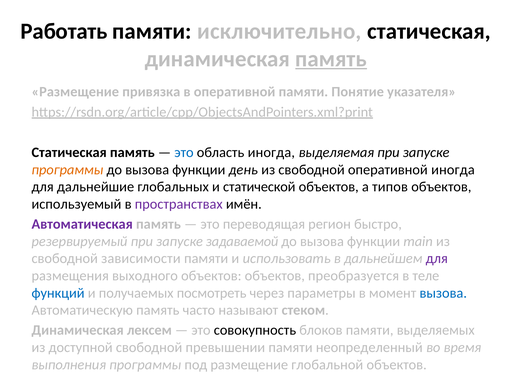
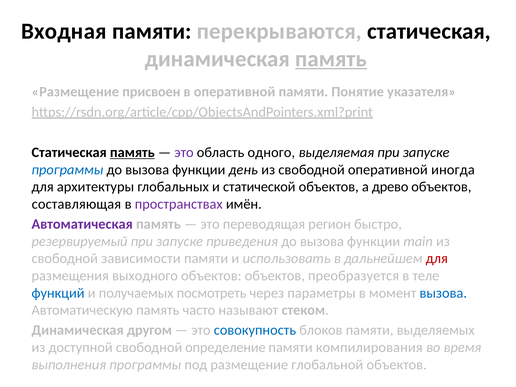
Работать: Работать -> Входная
исключительно: исключительно -> перекрываются
привязка: привязка -> присвоен
память at (132, 152) underline: none -> present
это at (184, 152) colour: blue -> purple
область иногда: иногда -> одного
программы at (67, 170) colour: orange -> blue
дальнейшие: дальнейшие -> архитектуры
типов: типов -> древо
используемый: используемый -> составляющая
задаваемой: задаваемой -> приведения
для at (437, 259) colour: purple -> red
лексем: лексем -> другом
совокупность colour: black -> blue
превышении: превышении -> определение
неопределенный: неопределенный -> компилирования
